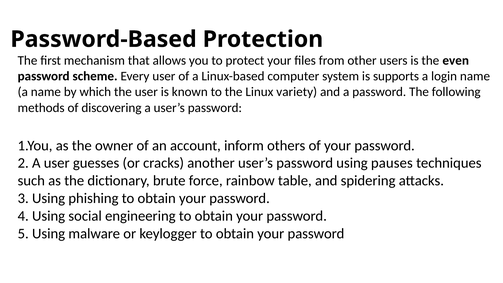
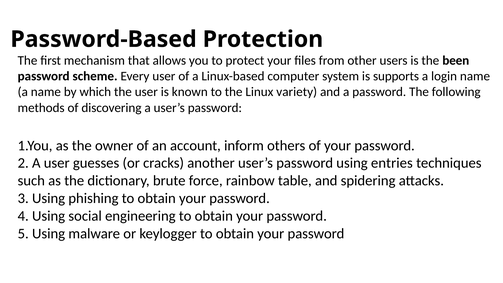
even: even -> been
pauses: pauses -> entries
